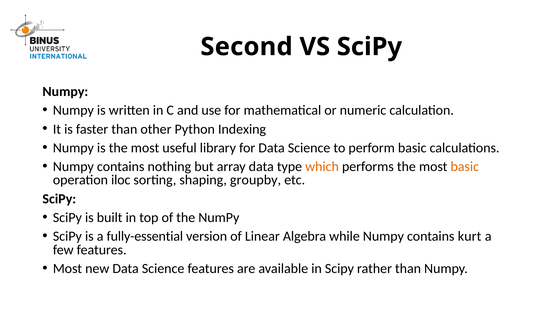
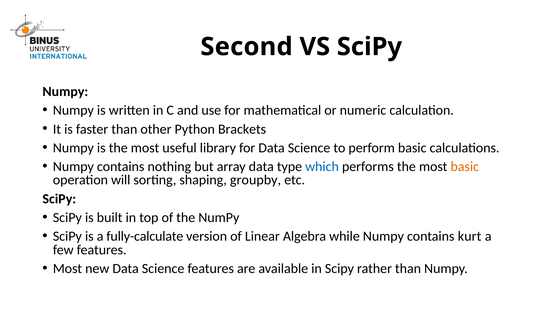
Indexing: Indexing -> Brackets
which colour: orange -> blue
iloc: iloc -> will
fully-essential: fully-essential -> fully-calculate
